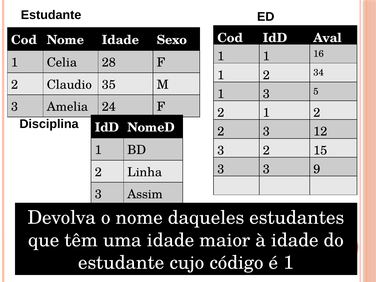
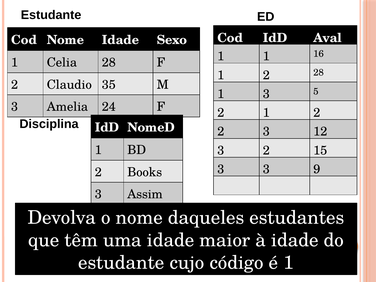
34 at (319, 73): 34 -> 28
Linha: Linha -> Books
